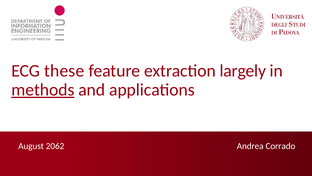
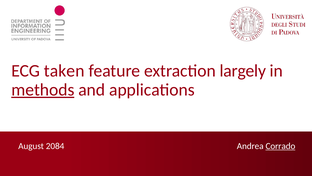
these: these -> taken
Corrado underline: none -> present
2062: 2062 -> 2084
